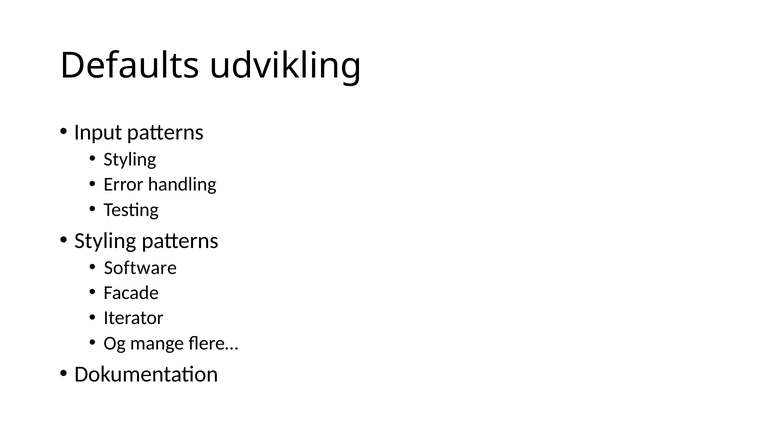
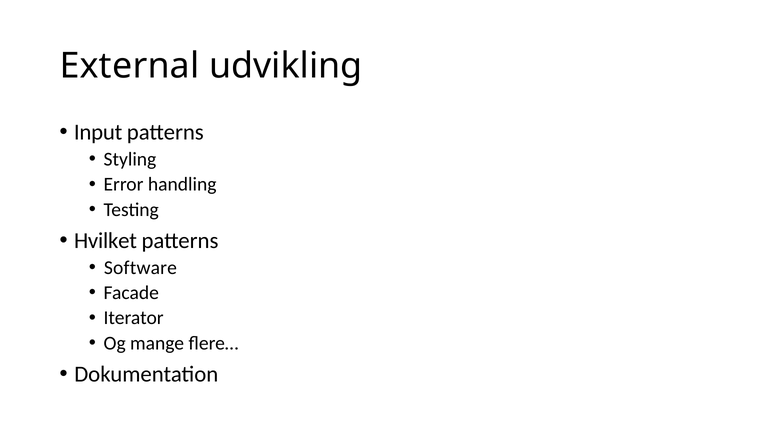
Defaults: Defaults -> External
Styling at (105, 241): Styling -> Hvilket
